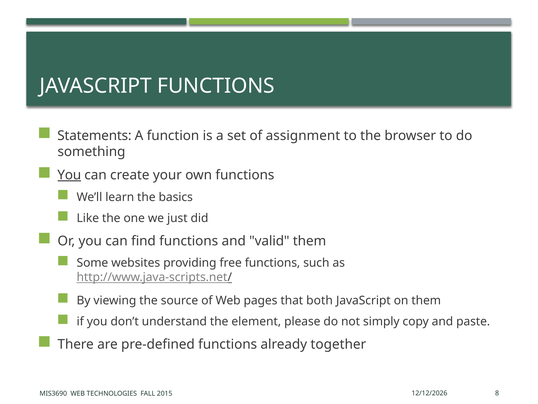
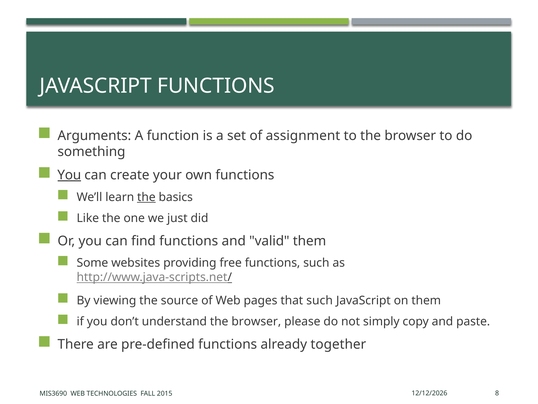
Statements: Statements -> Arguments
the at (146, 197) underline: none -> present
that both: both -> such
understand the element: element -> browser
